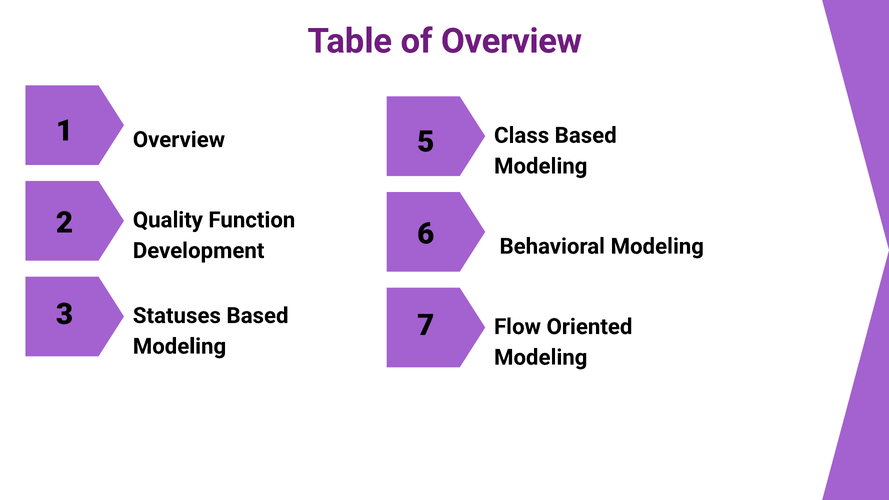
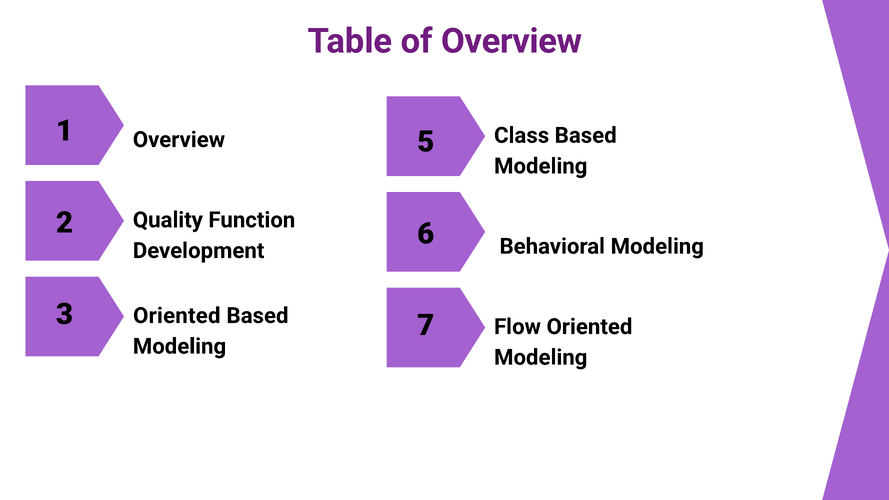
Statuses at (177, 316): Statuses -> Oriented
